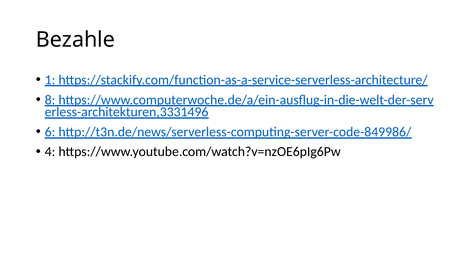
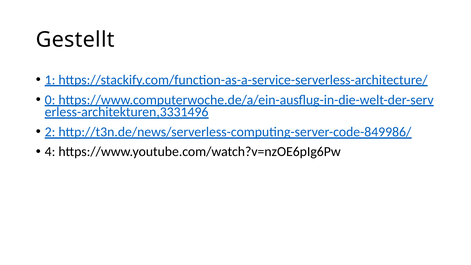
Bezahle: Bezahle -> Gestellt
8: 8 -> 0
6: 6 -> 2
